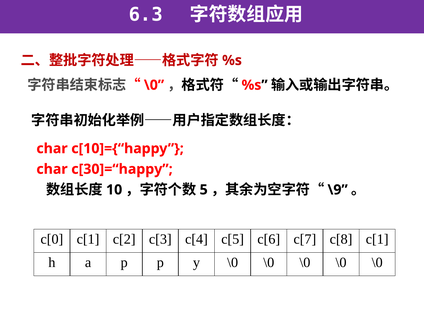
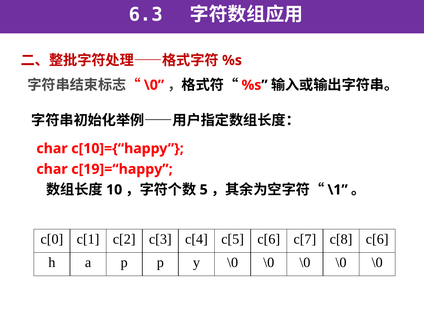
c[30]=“happy: c[30]=“happy -> c[19]=“happy
\9: \9 -> \1
c[8 c[1: c[1 -> c[6
